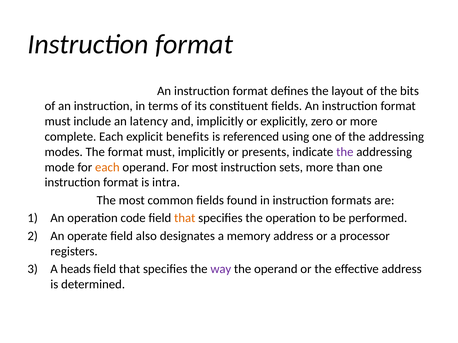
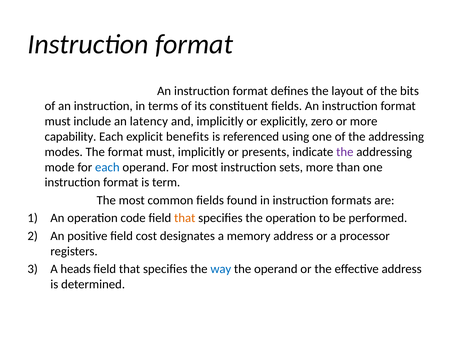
complete: complete -> capability
each at (107, 167) colour: orange -> blue
intra: intra -> term
operate: operate -> positive
also: also -> cost
way colour: purple -> blue
